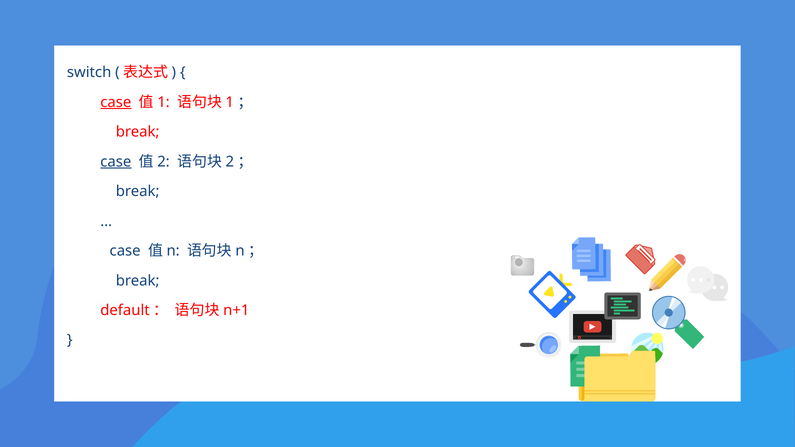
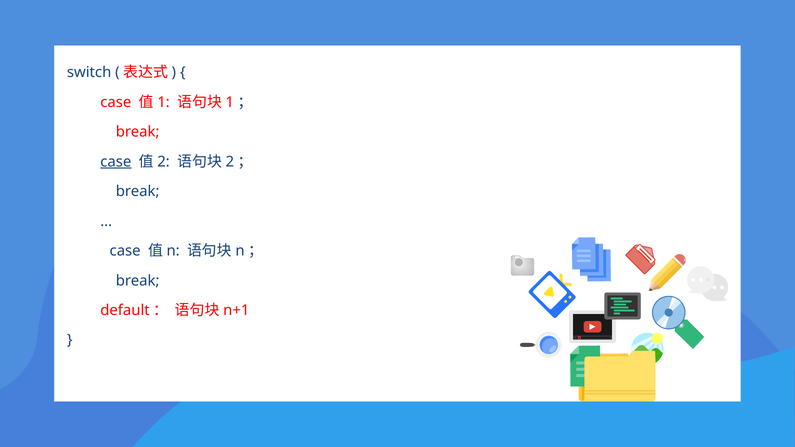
case at (116, 102) underline: present -> none
